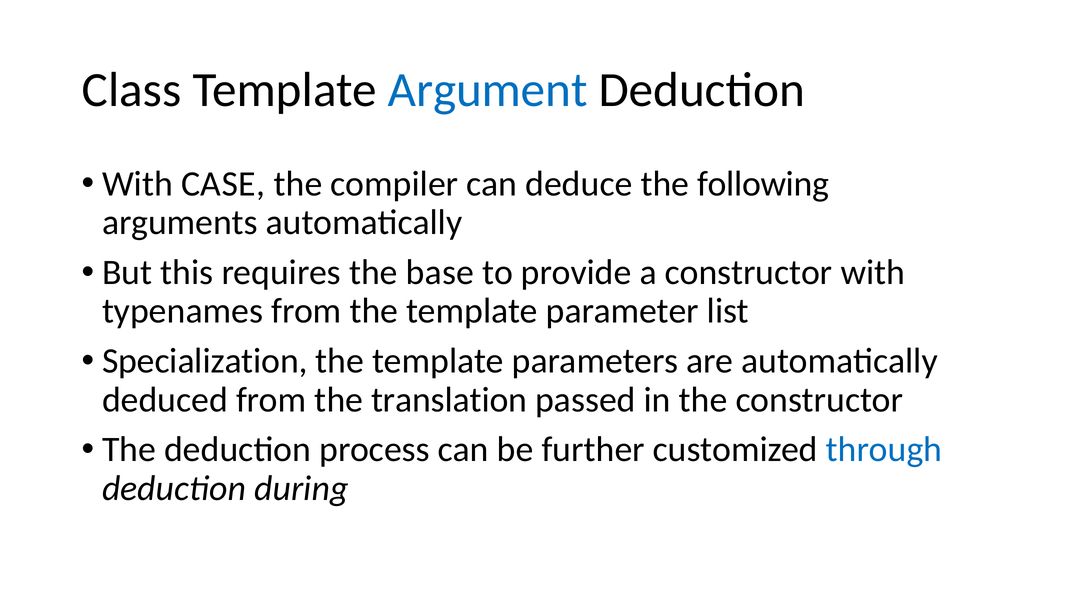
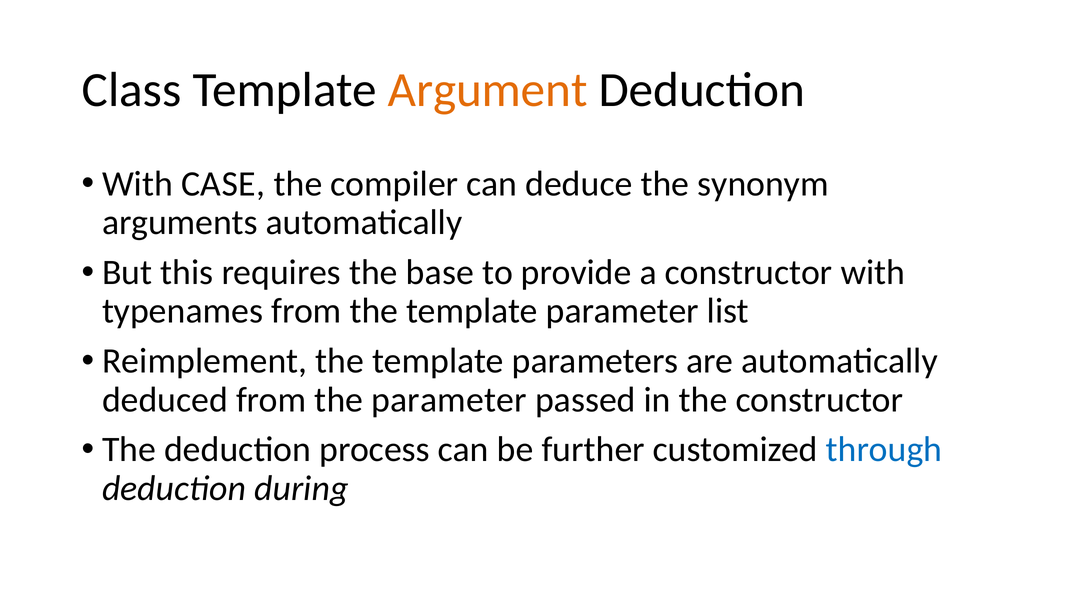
Argument colour: blue -> orange
following: following -> synonym
Specialization: Specialization -> Reimplement
the translation: translation -> parameter
